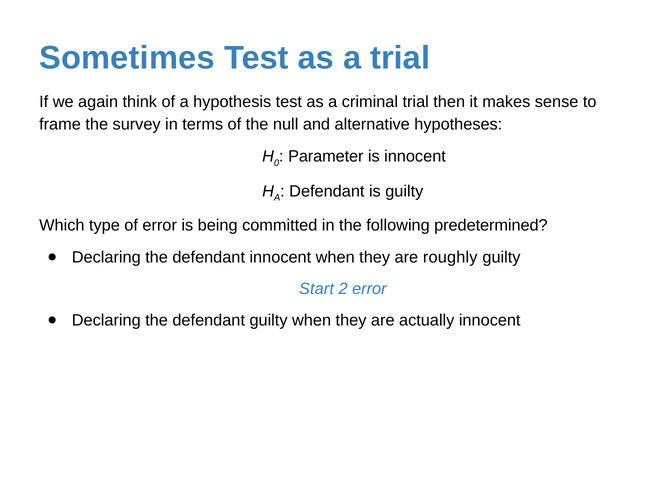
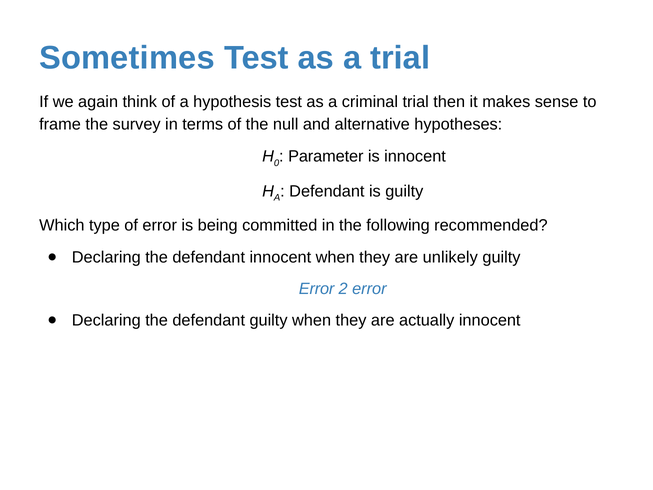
predetermined: predetermined -> recommended
roughly: roughly -> unlikely
Start at (316, 289): Start -> Error
